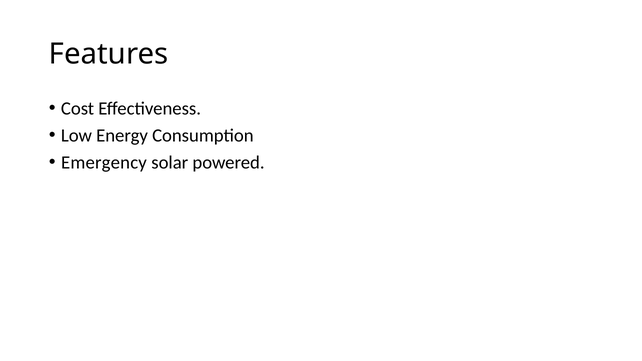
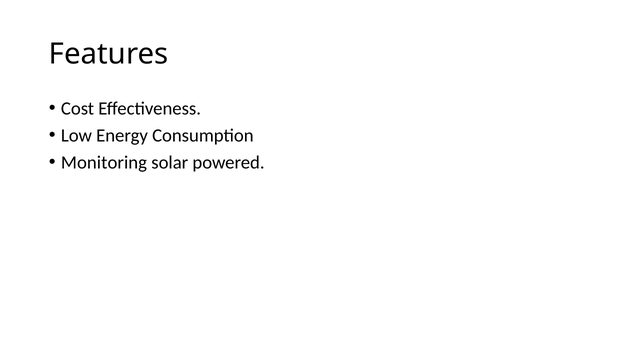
Emergency: Emergency -> Monitoring
